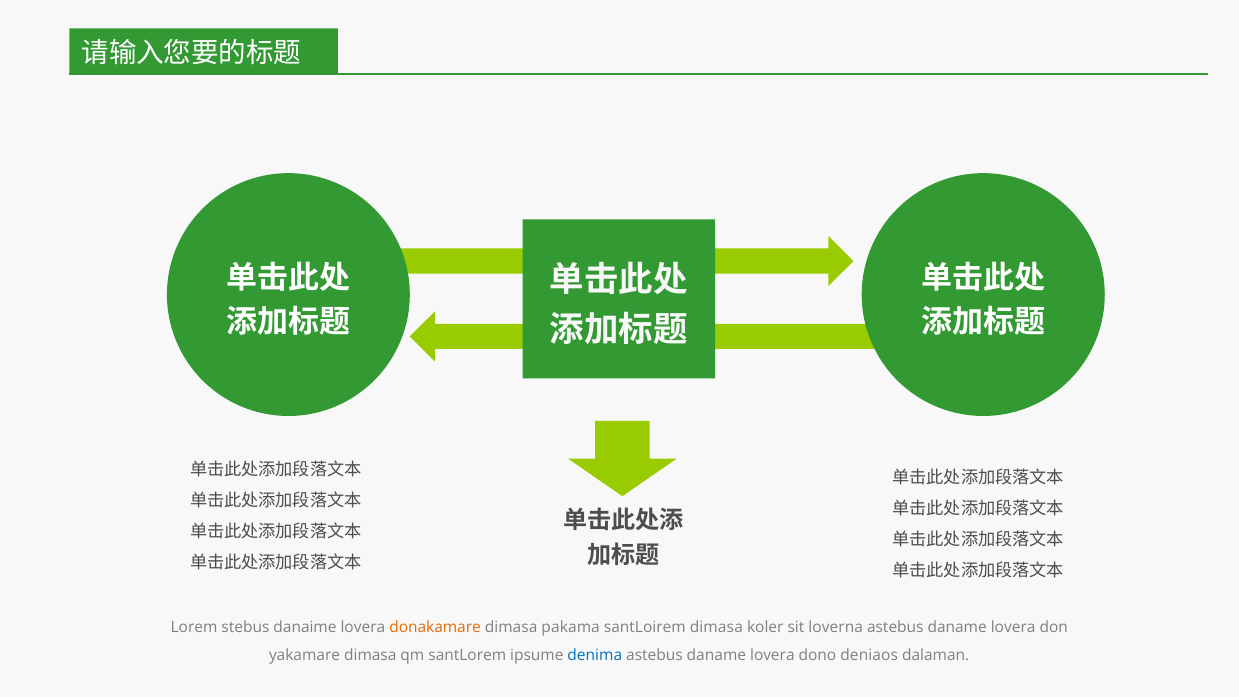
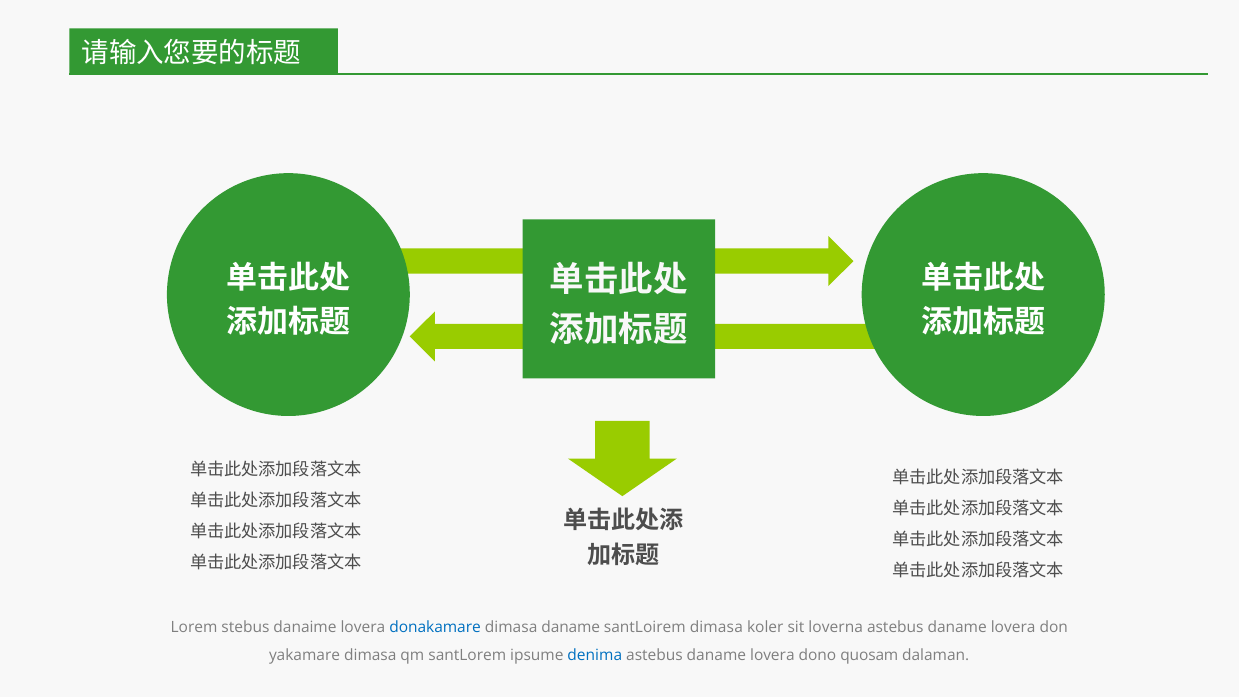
donakamare colour: orange -> blue
dimasa pakama: pakama -> daname
deniaos: deniaos -> quosam
